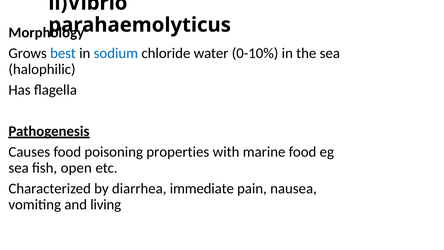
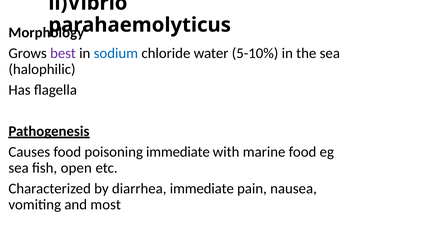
best colour: blue -> purple
0-10%: 0-10% -> 5-10%
poisoning properties: properties -> immediate
living: living -> most
